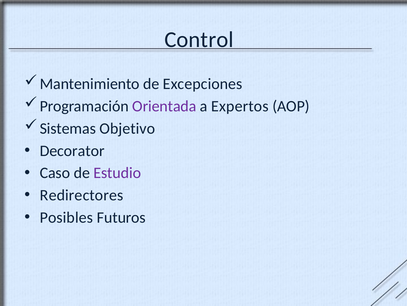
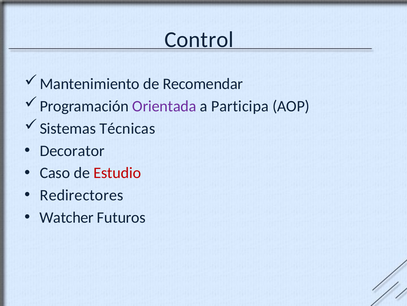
Excepciones: Excepciones -> Recomendar
Expertos: Expertos -> Participa
Objetivo: Objetivo -> Técnicas
Estudio colour: purple -> red
Posibles: Posibles -> Watcher
